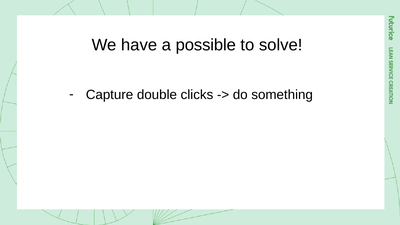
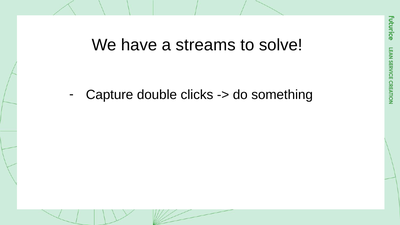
possible: possible -> streams
